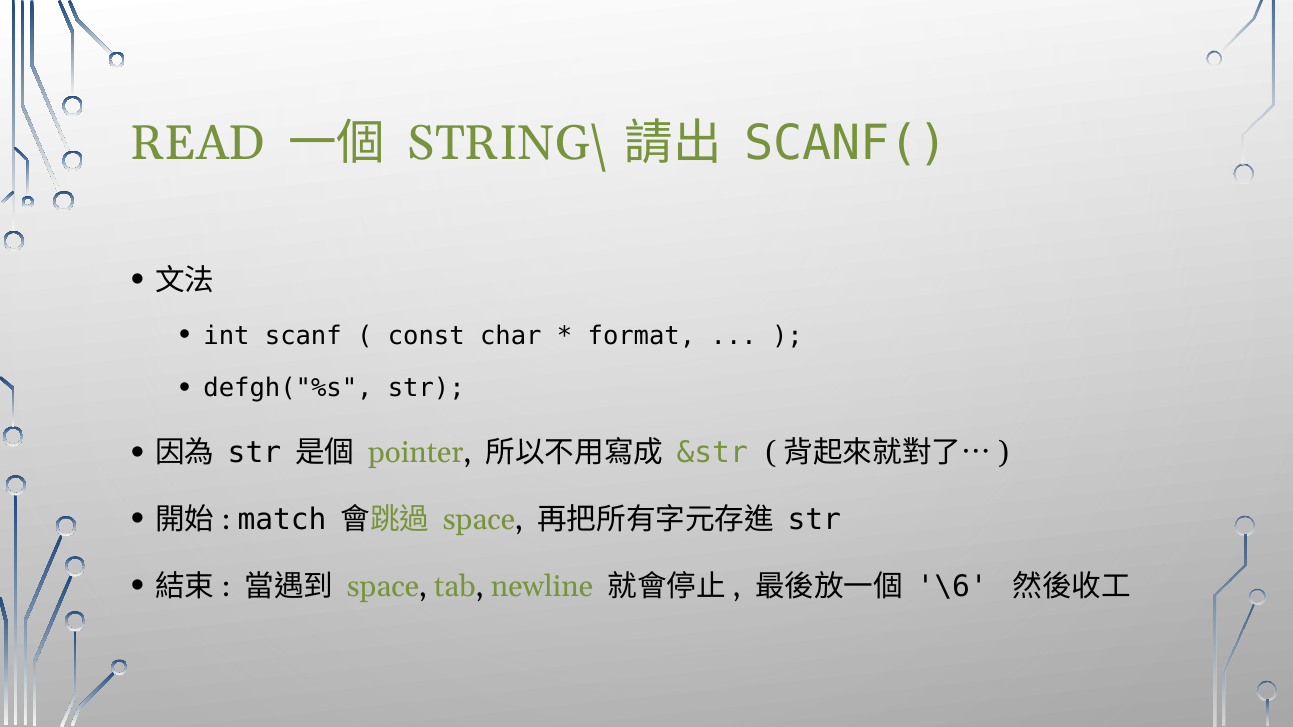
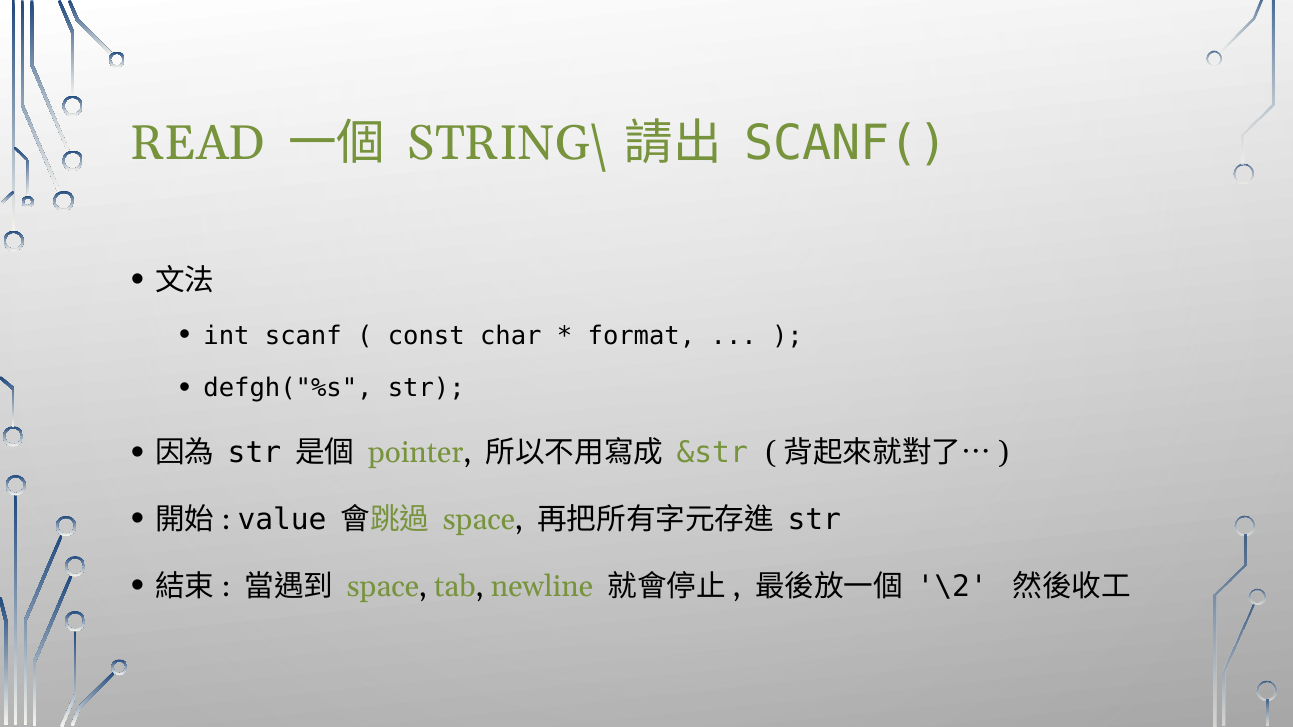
match: match -> value
\6: \6 -> \2
